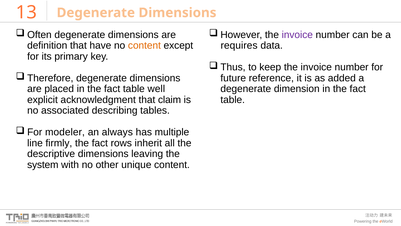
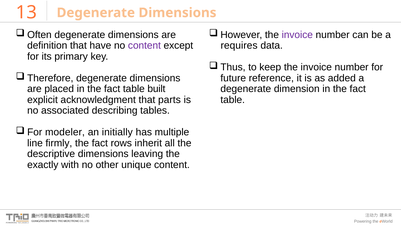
content at (144, 45) colour: orange -> purple
well: well -> built
claim: claim -> parts
always: always -> initially
system: system -> exactly
